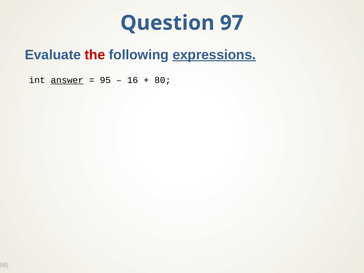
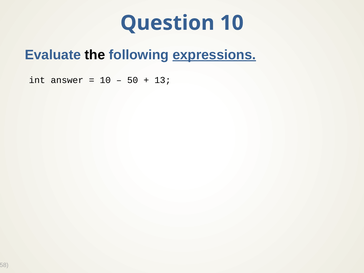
Question 97: 97 -> 10
the colour: red -> black
answer underline: present -> none
95 at (105, 80): 95 -> 10
16: 16 -> 50
80: 80 -> 13
